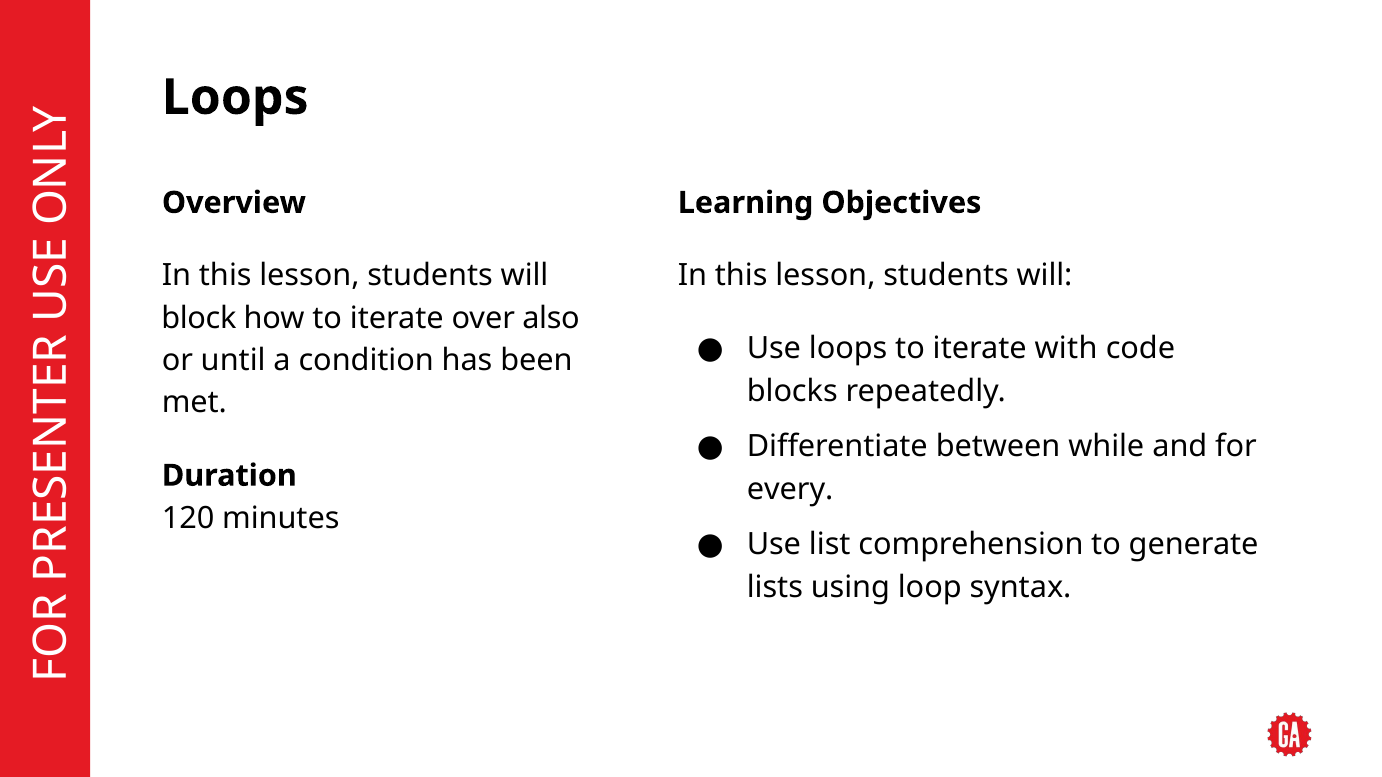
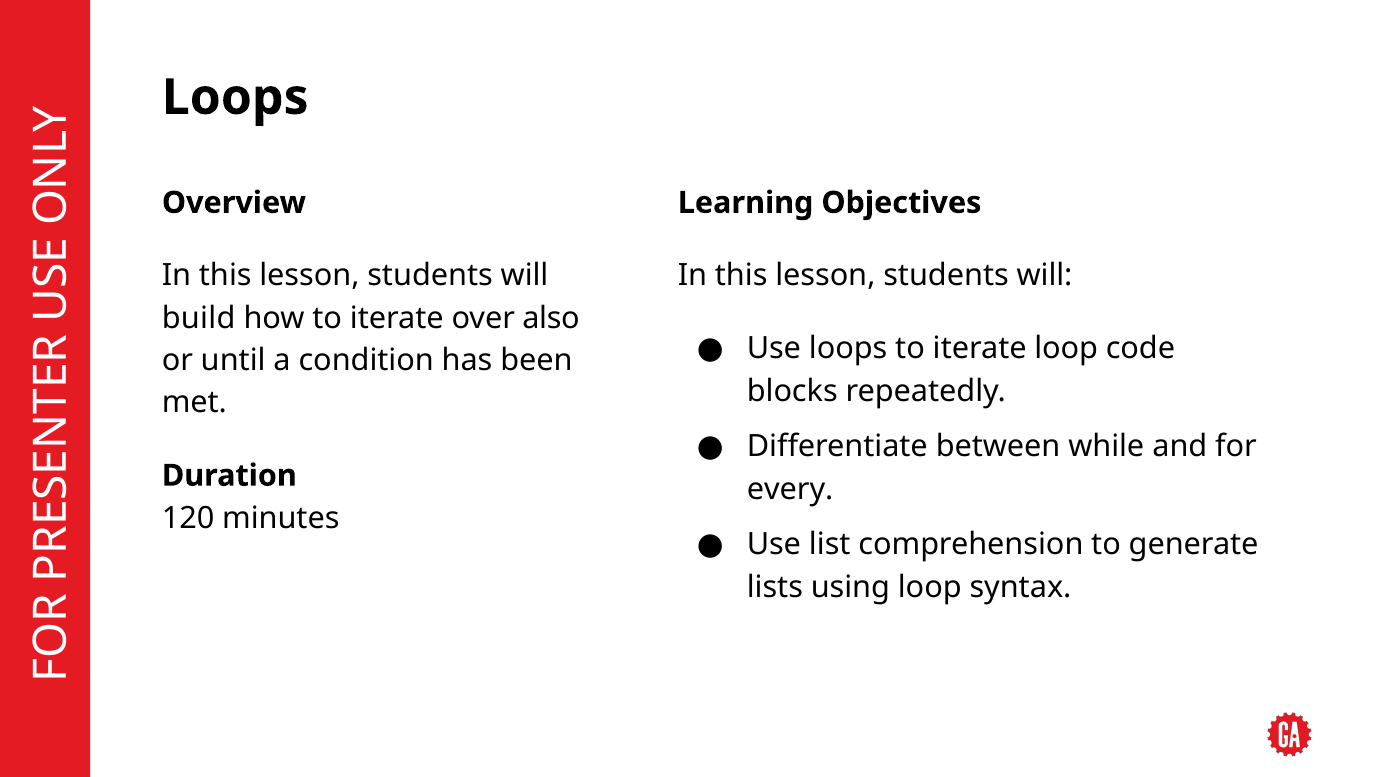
block: block -> build
iterate with: with -> loop
